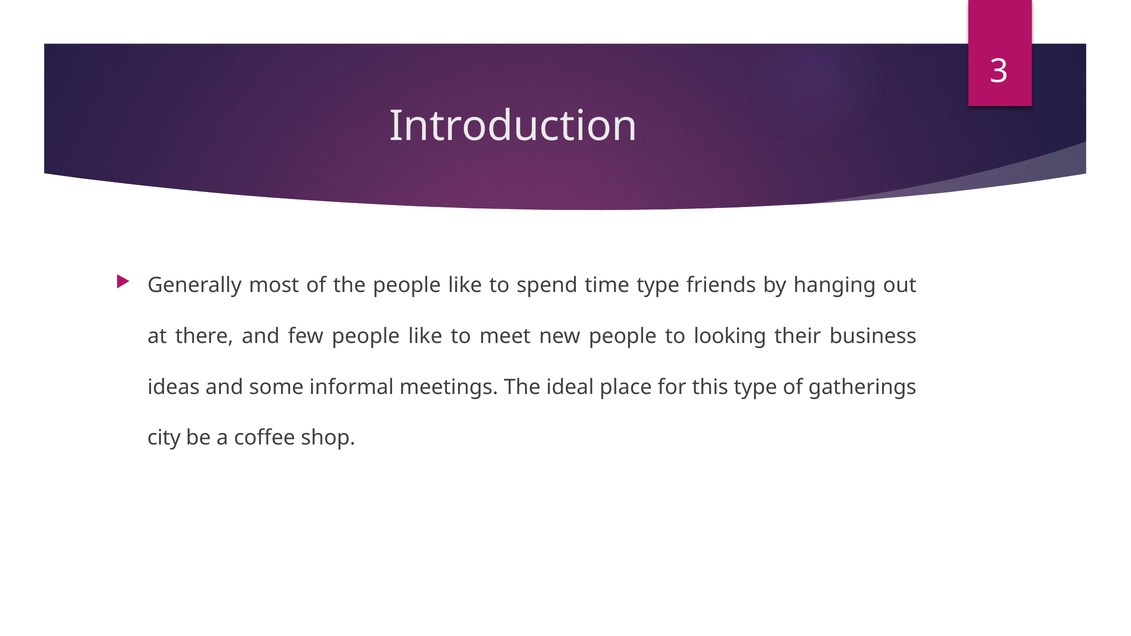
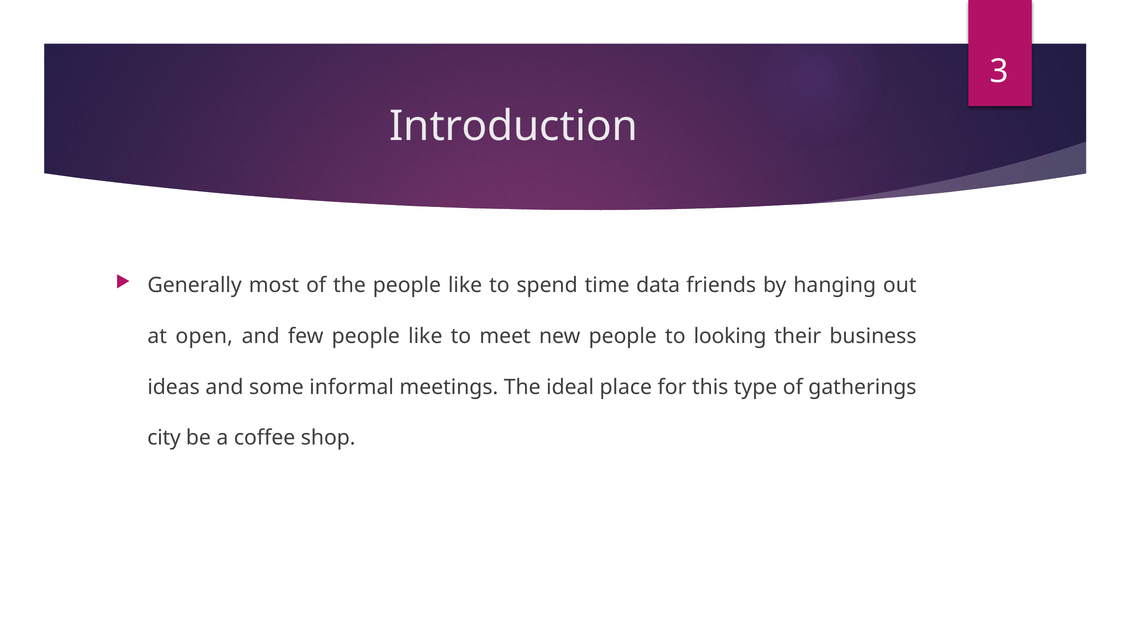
time type: type -> data
there: there -> open
